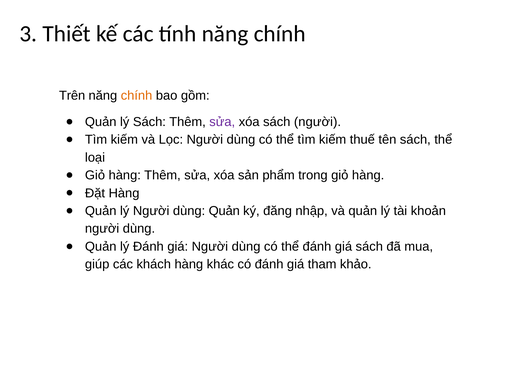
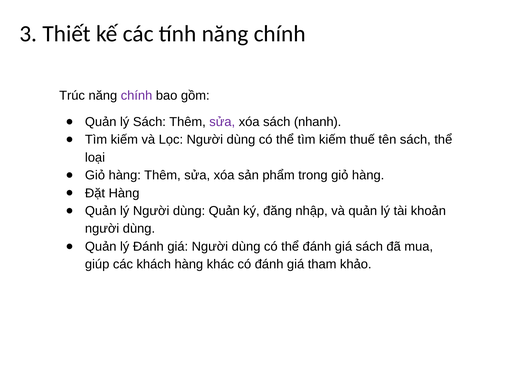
Trên: Trên -> Trúc
chính at (137, 96) colour: orange -> purple
sách người: người -> nhanh
